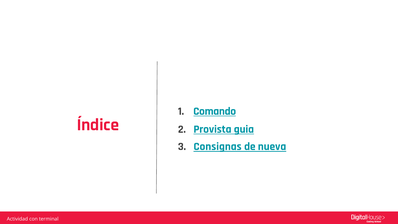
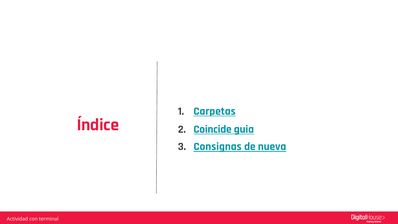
Comando: Comando -> Carpetas
Provista: Provista -> Coincide
